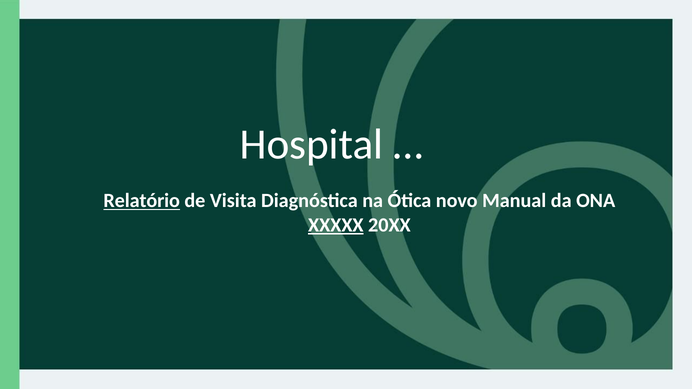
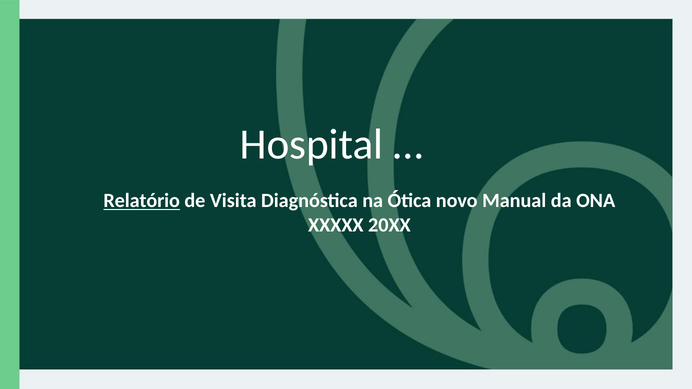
XXXXX underline: present -> none
